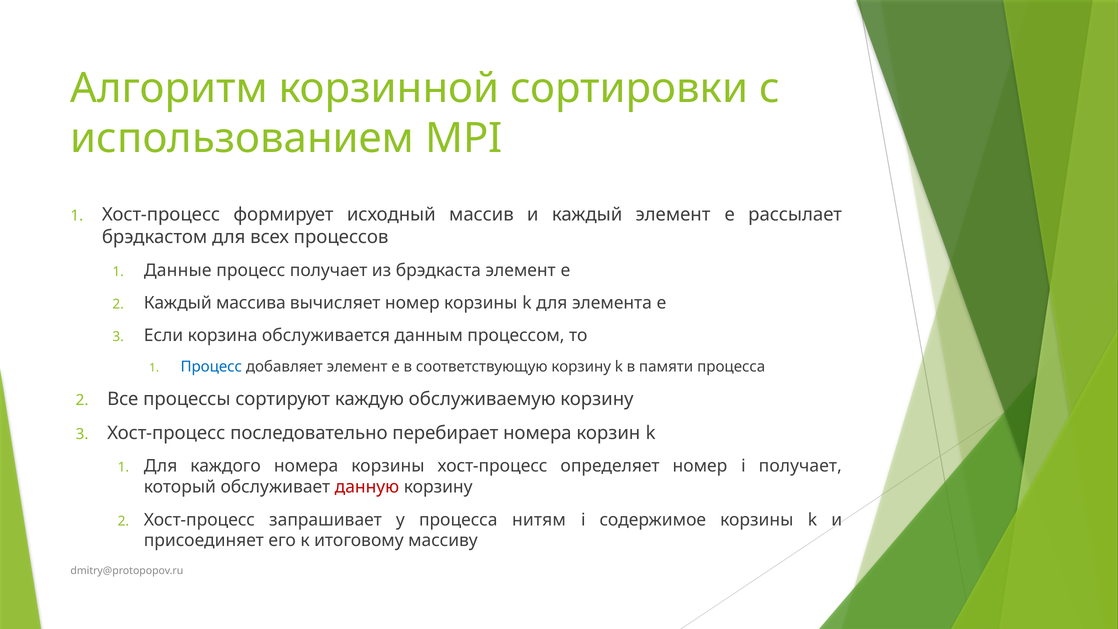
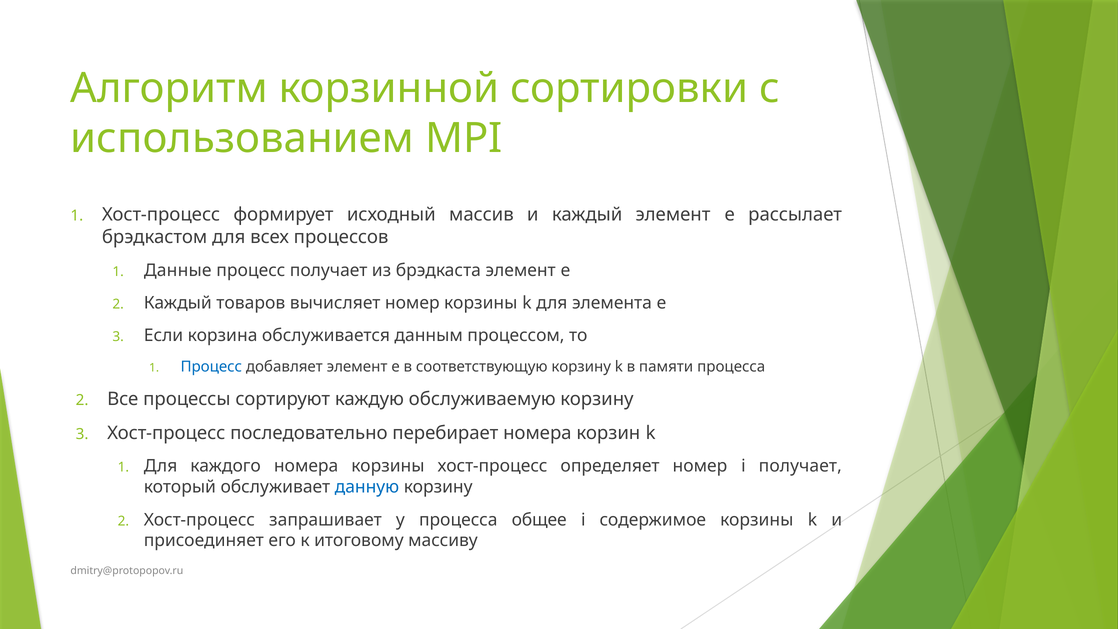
массива: массива -> товаров
данную colour: red -> blue
нитям: нитям -> общее
